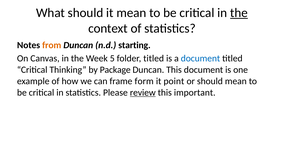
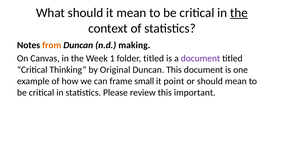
starting: starting -> making
5: 5 -> 1
document at (200, 58) colour: blue -> purple
Package: Package -> Original
form: form -> small
review underline: present -> none
